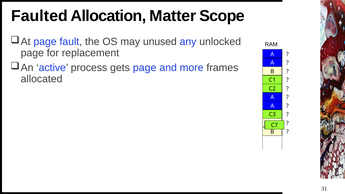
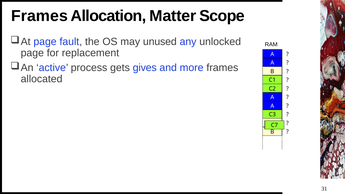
Faulted at (39, 16): Faulted -> Frames
gets page: page -> gives
